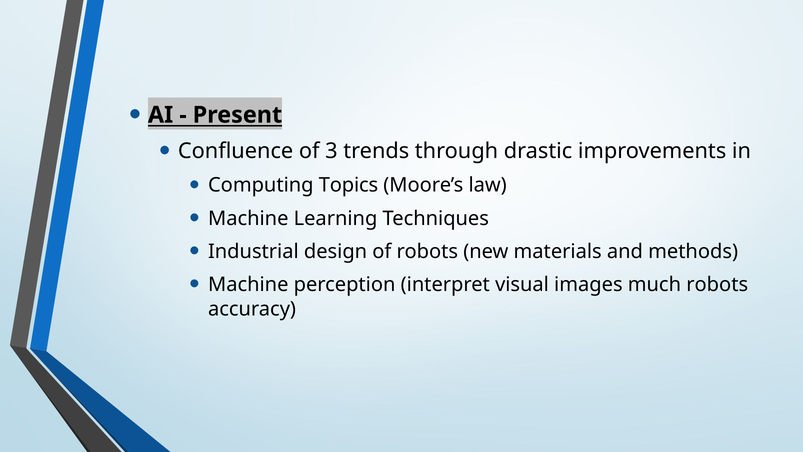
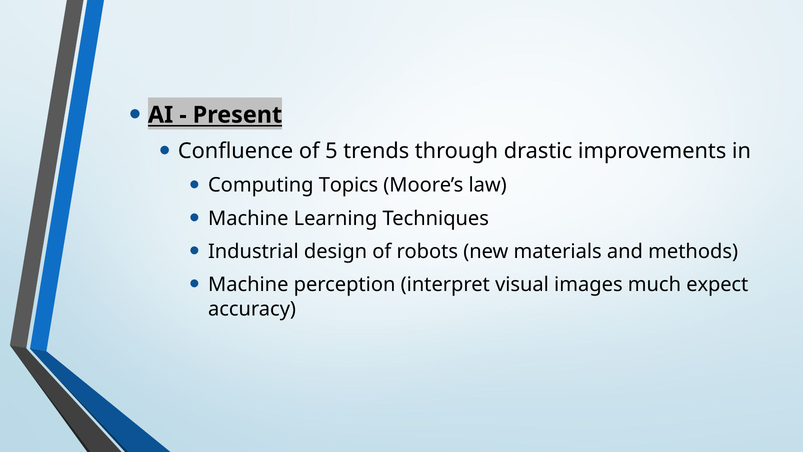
3: 3 -> 5
much robots: robots -> expect
